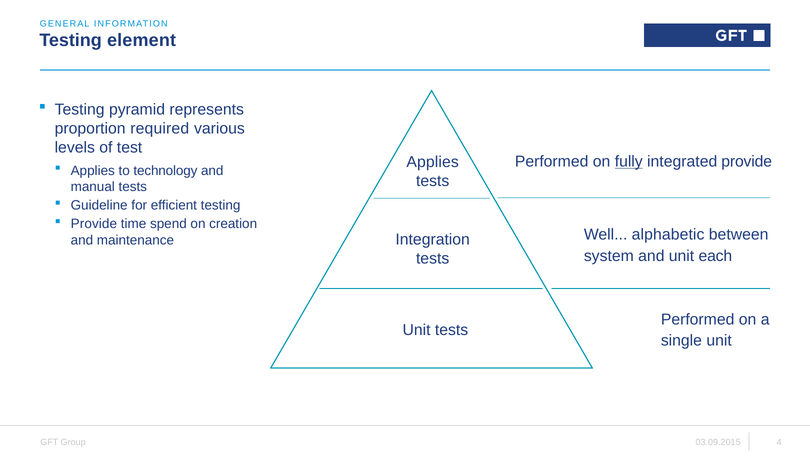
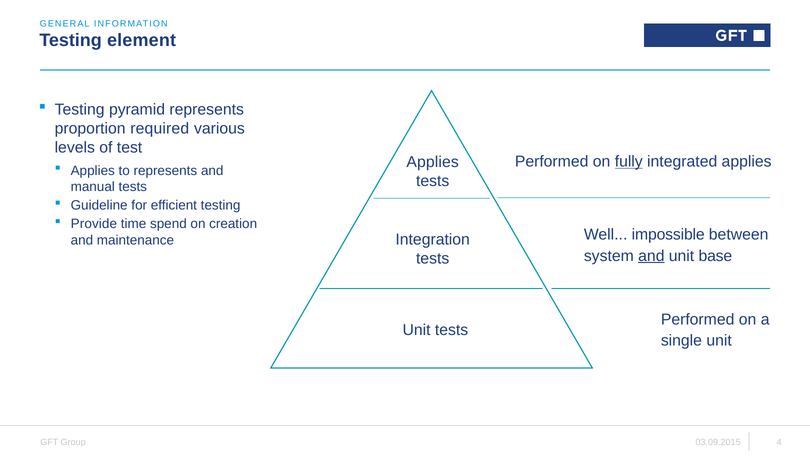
integrated provide: provide -> applies
to technology: technology -> represents
alphabetic: alphabetic -> impossible
and at (651, 256) underline: none -> present
each: each -> base
